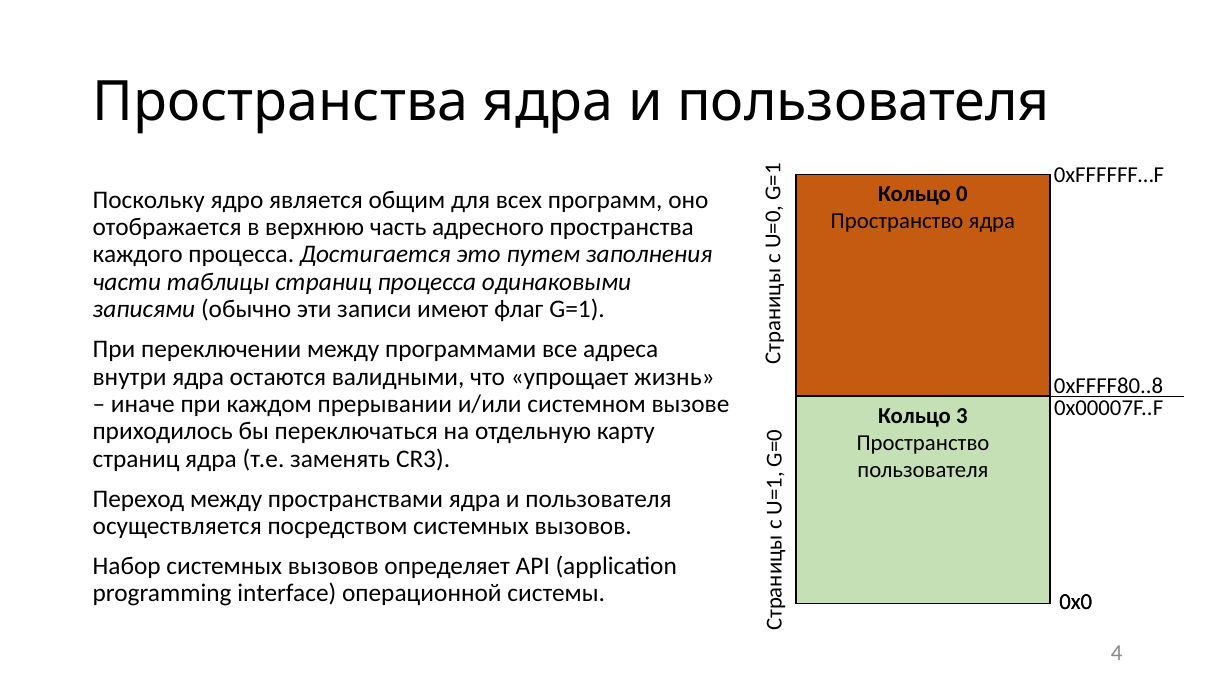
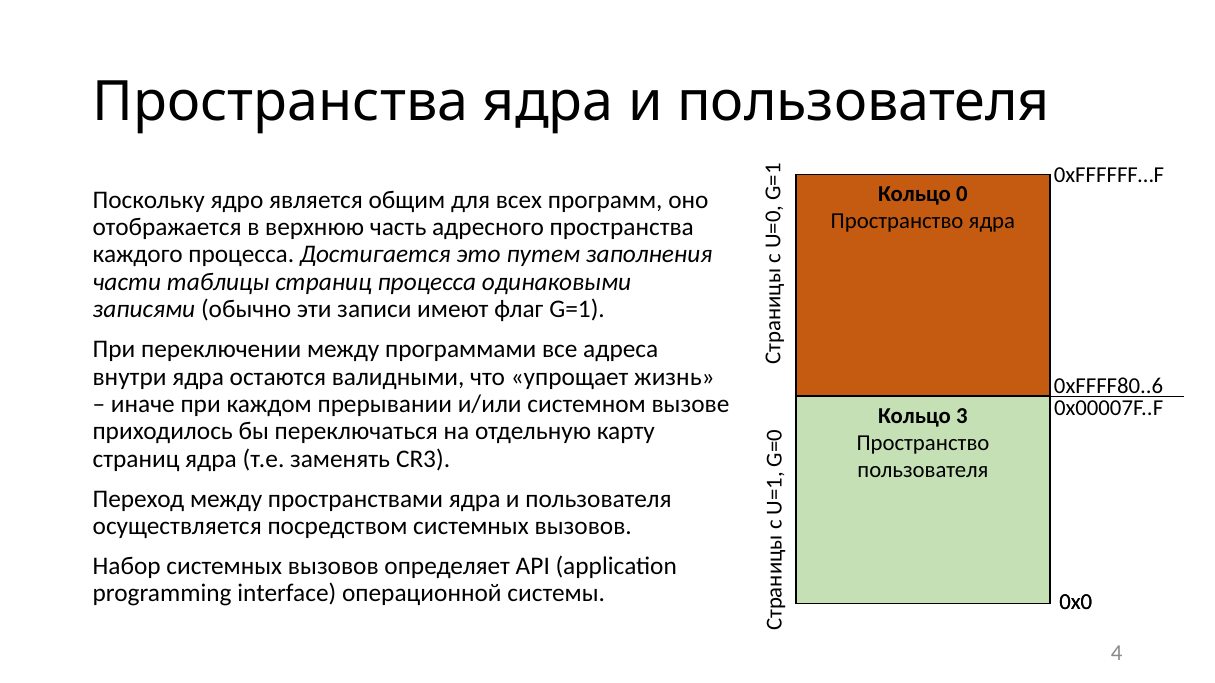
0xFFFF80..8: 0xFFFF80..8 -> 0xFFFF80..6
